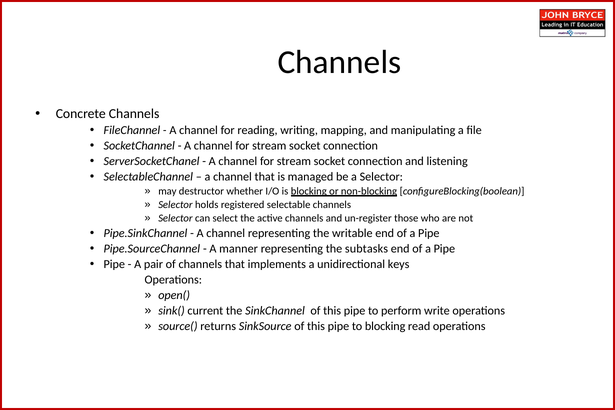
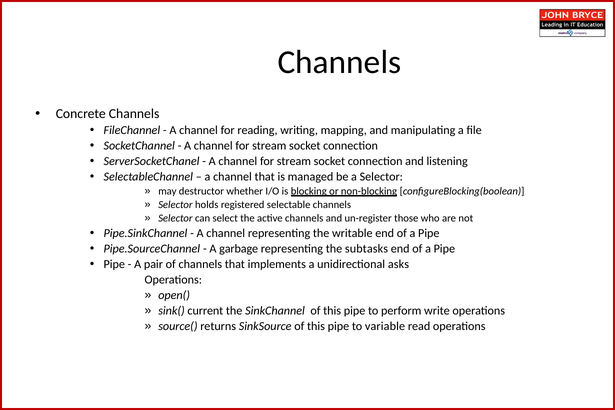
manner: manner -> garbage
keys: keys -> asks
to blocking: blocking -> variable
